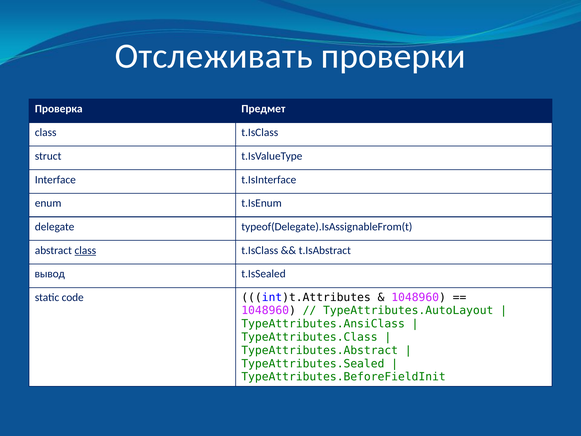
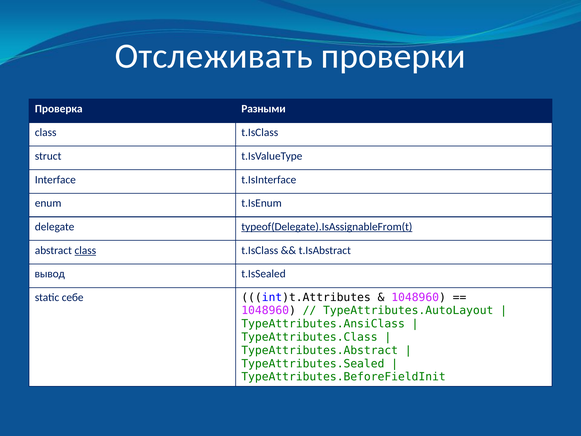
Предмет: Предмет -> Разными
typeof(Delegate).IsAssignableFrom(t underline: none -> present
code: code -> себе
